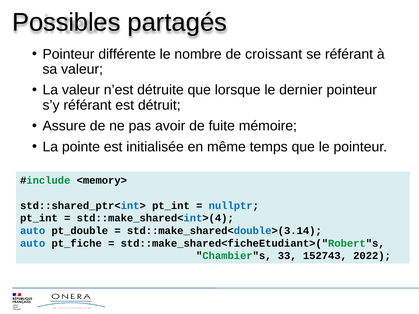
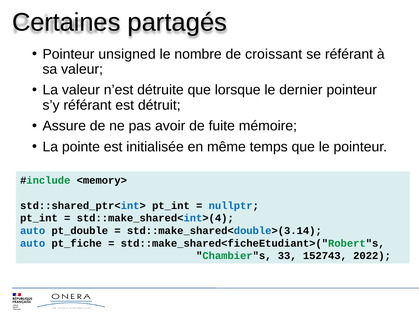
Possibles: Possibles -> Certaines
différente: différente -> unsigned
